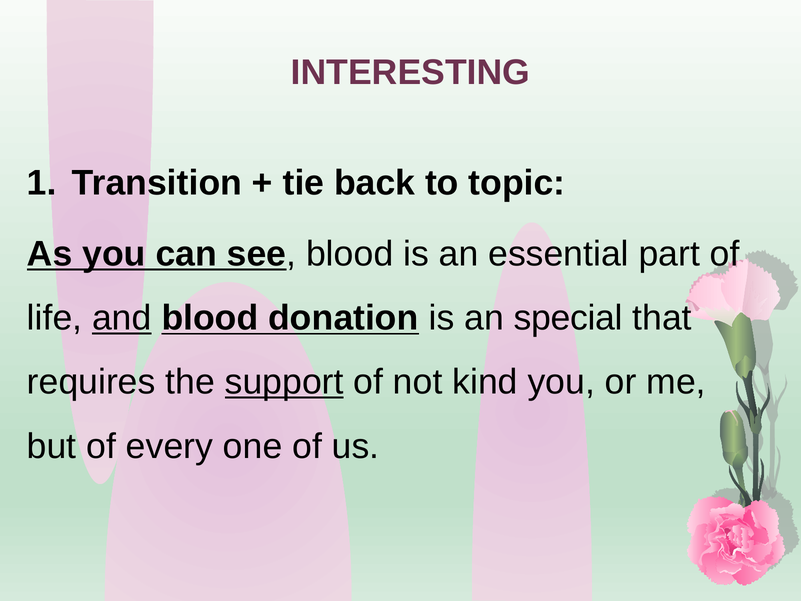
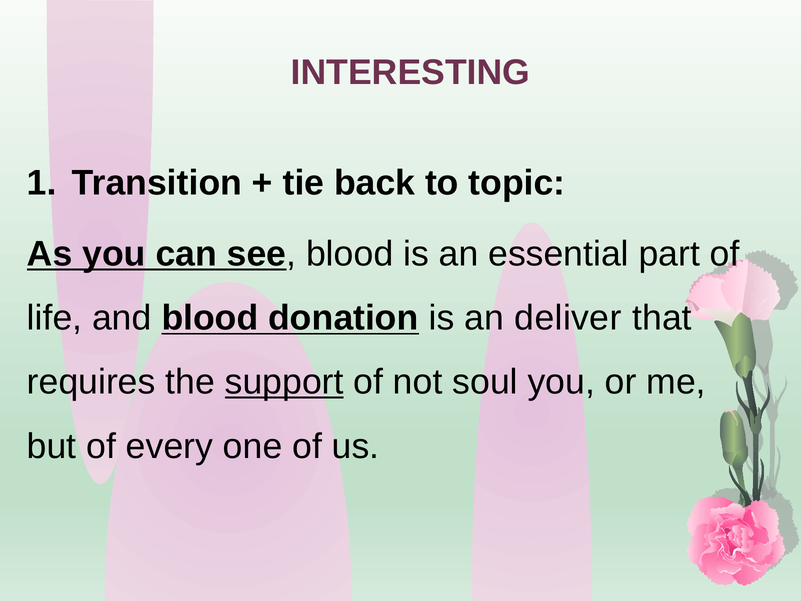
and underline: present -> none
special: special -> deliver
kind: kind -> soul
